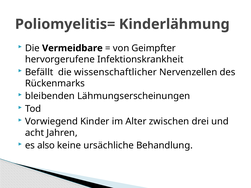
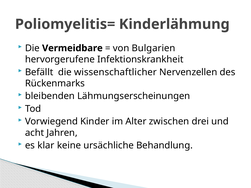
Geimpfter: Geimpfter -> Bulgarien
also: also -> klar
